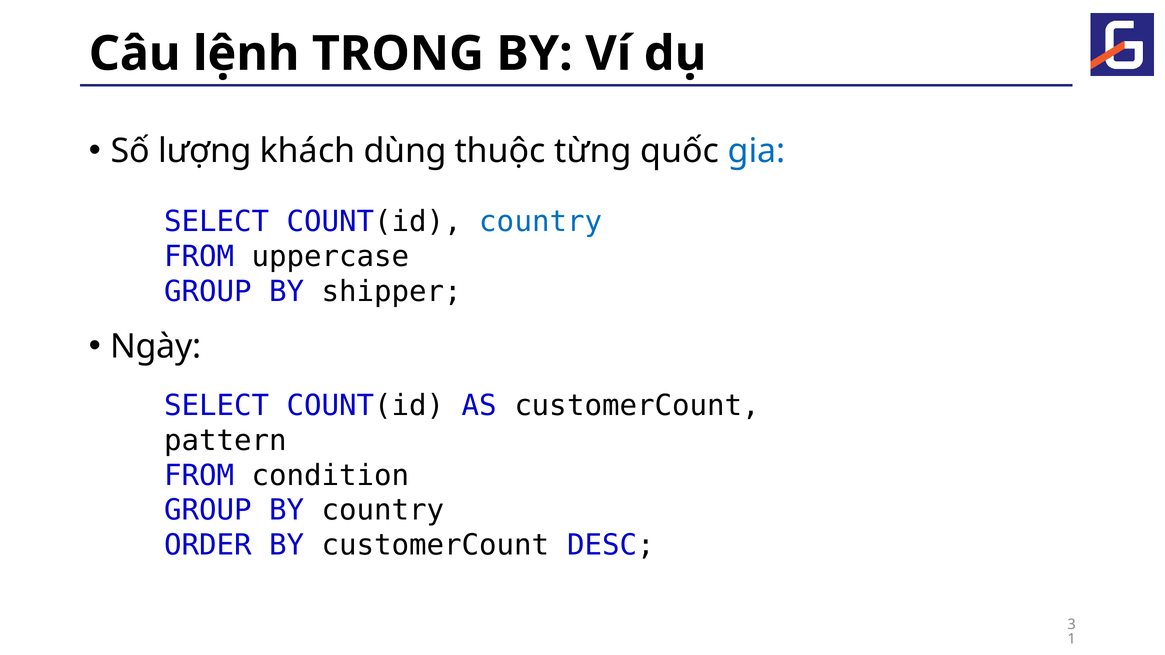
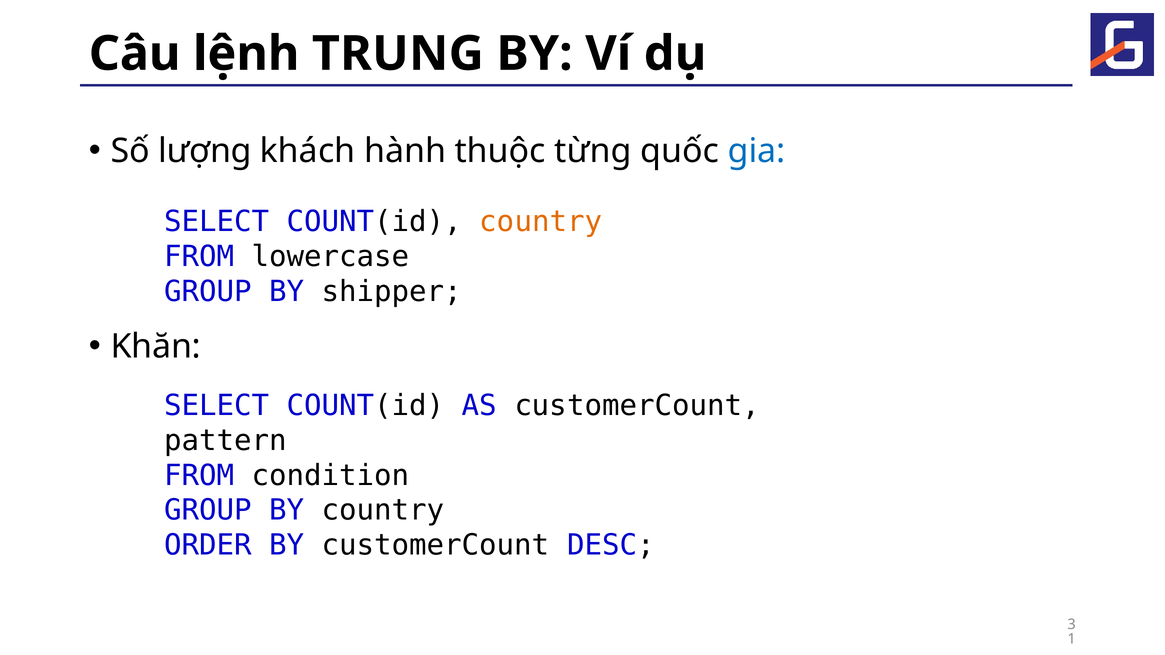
TRONG: TRONG -> TRUNG
dùng: dùng -> hành
country at (541, 222) colour: blue -> orange
uppercase: uppercase -> lowercase
Ngày: Ngày -> Khăn
